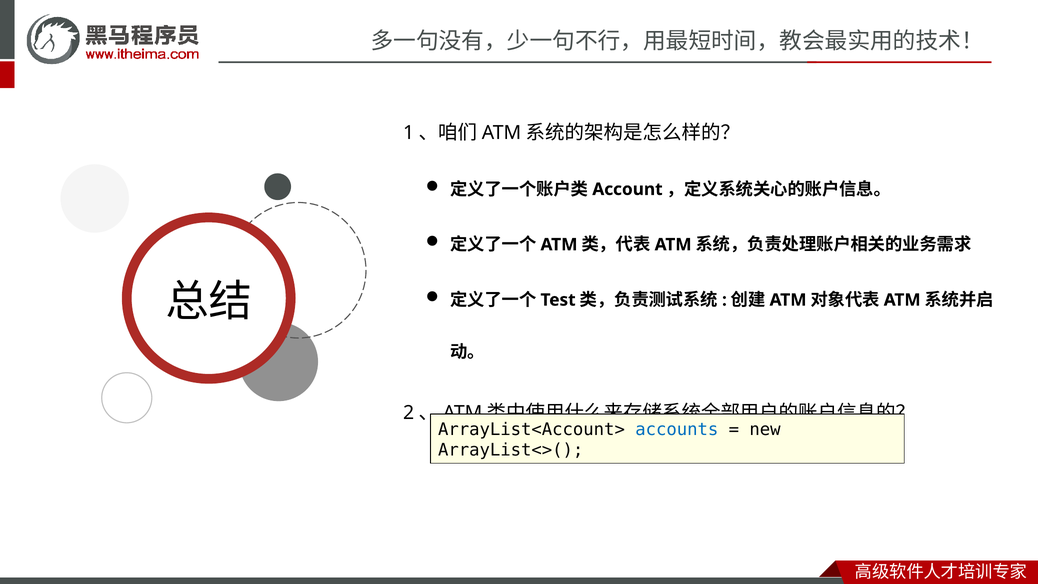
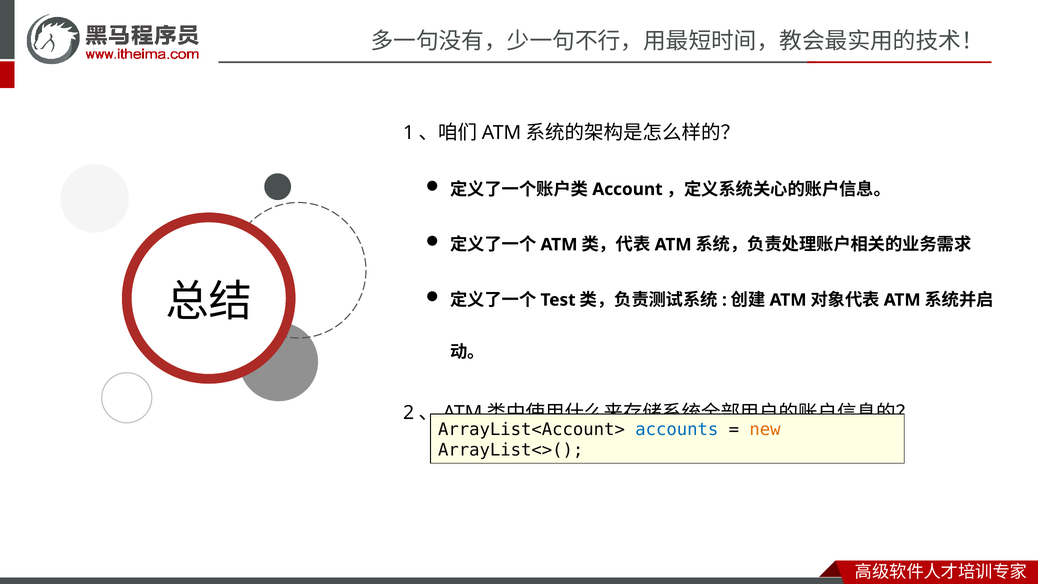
new colour: black -> orange
